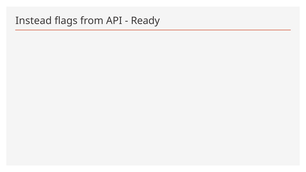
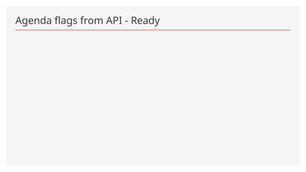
Instead: Instead -> Agenda
